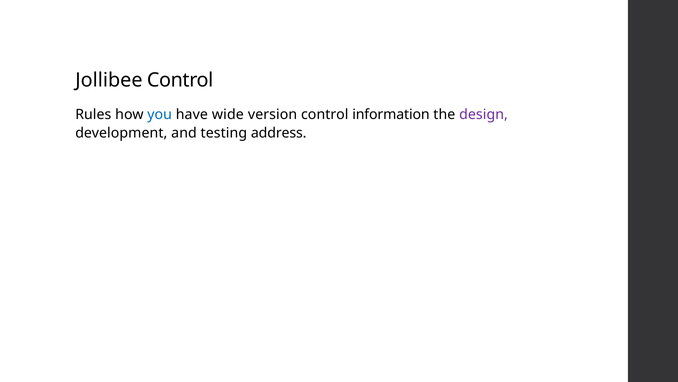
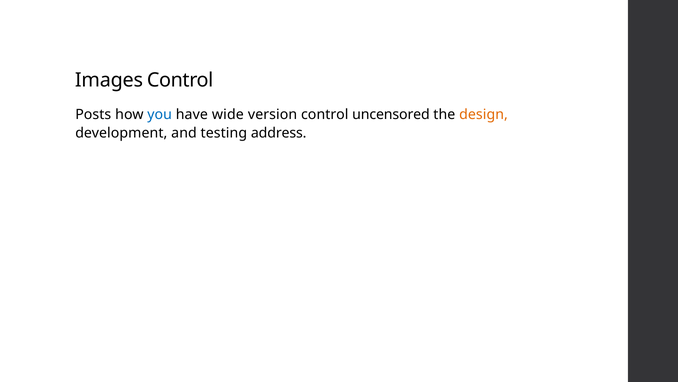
Jollibee: Jollibee -> Images
Rules: Rules -> Posts
information: information -> uncensored
design colour: purple -> orange
